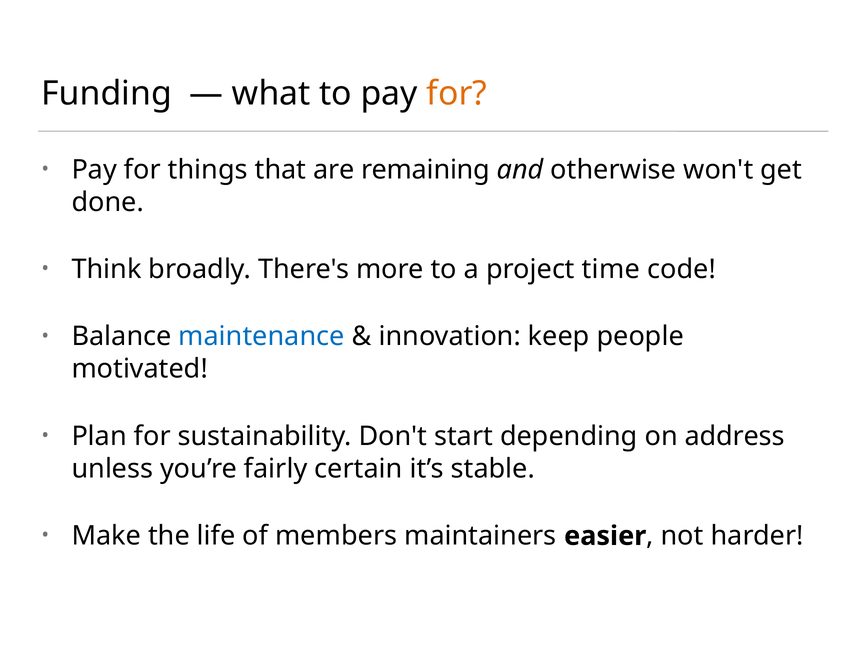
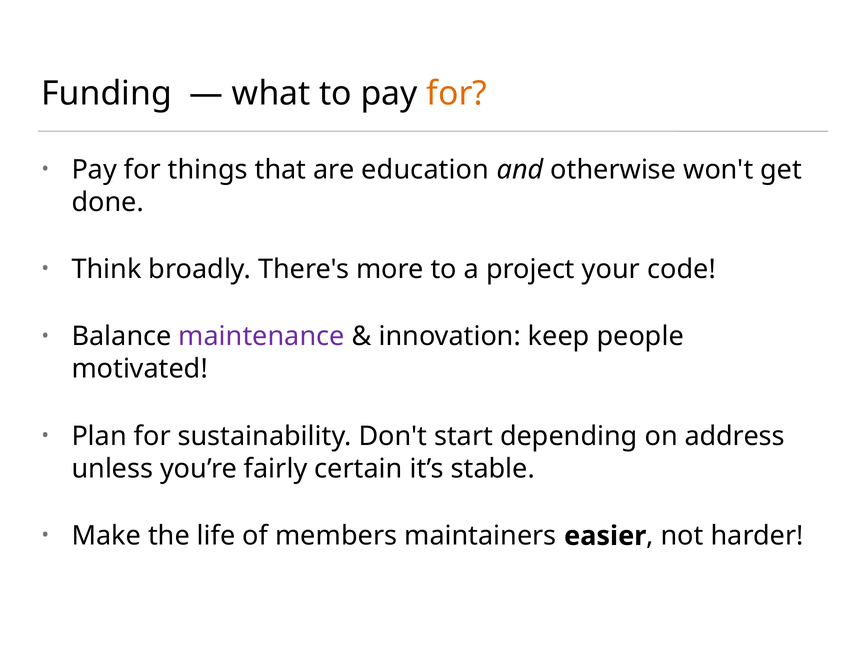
remaining: remaining -> education
time: time -> your
maintenance colour: blue -> purple
